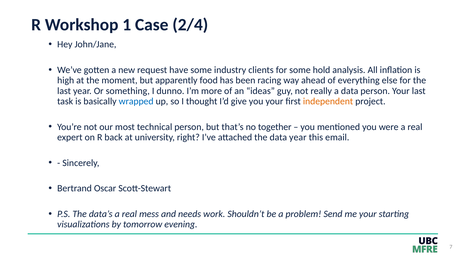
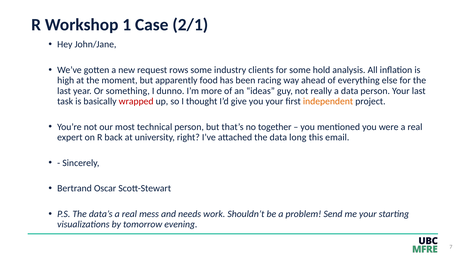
2/4: 2/4 -> 2/1
have: have -> rows
wrapped colour: blue -> red
data year: year -> long
